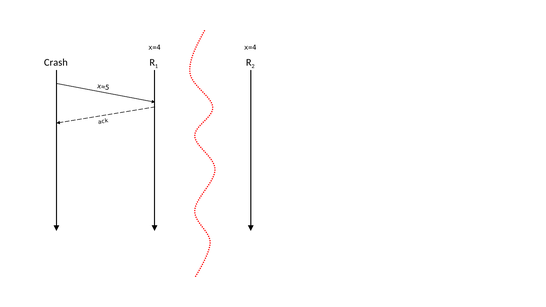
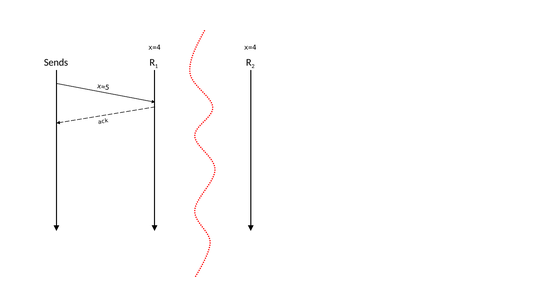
Crash: Crash -> Sends
